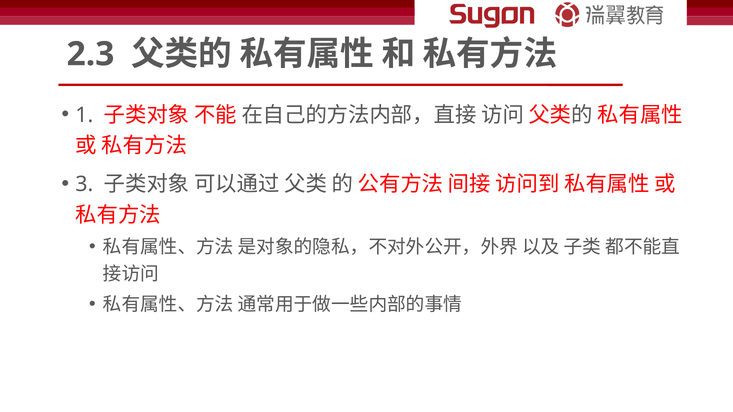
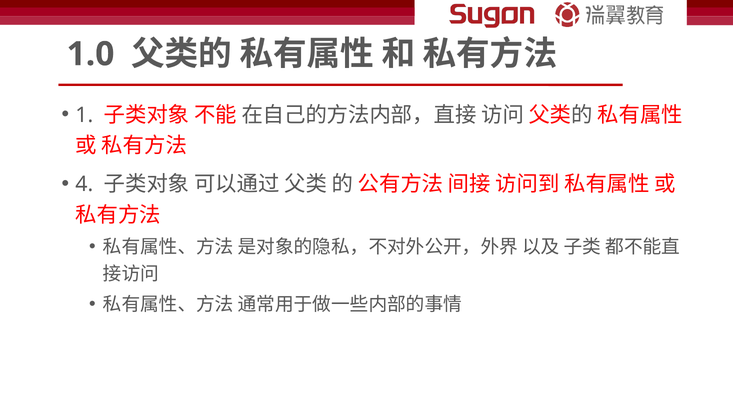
2.3: 2.3 -> 1.0
3: 3 -> 4
